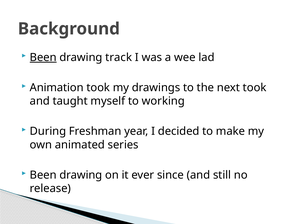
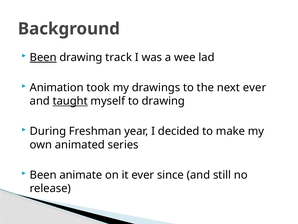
next took: took -> ever
taught underline: none -> present
to working: working -> drawing
drawing at (81, 175): drawing -> animate
